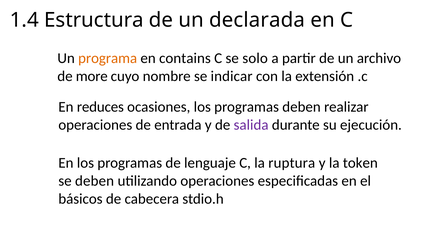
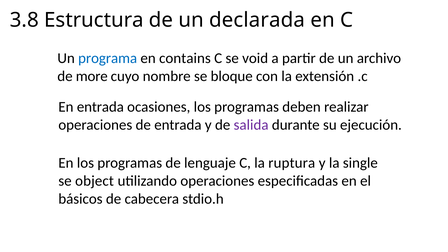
1.4: 1.4 -> 3.8
programa colour: orange -> blue
solo: solo -> void
indicar: indicar -> bloque
En reduces: reduces -> entrada
token: token -> single
se deben: deben -> object
